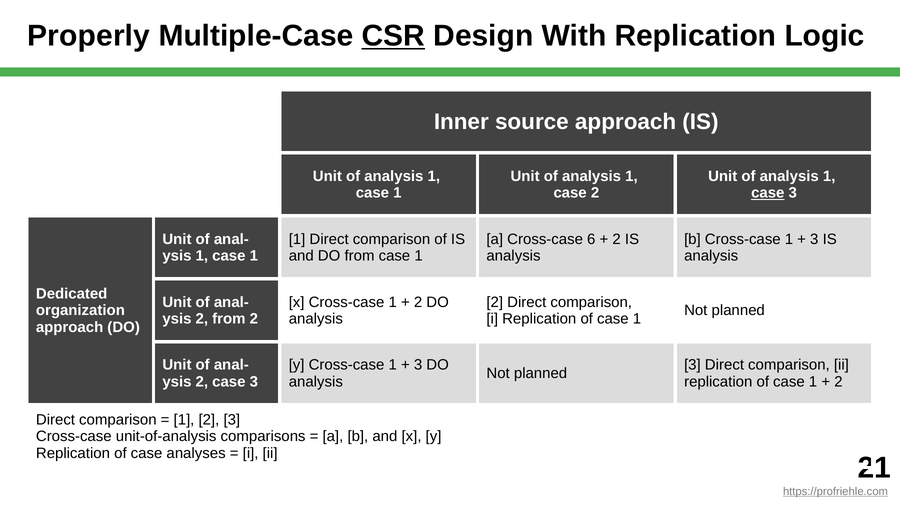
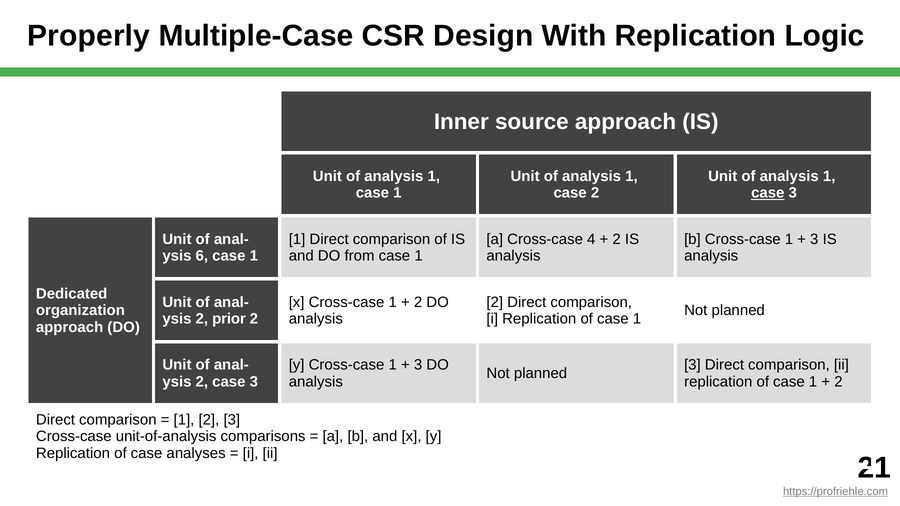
CSR underline: present -> none
6: 6 -> 4
ysis 1: 1 -> 6
2 from: from -> prior
